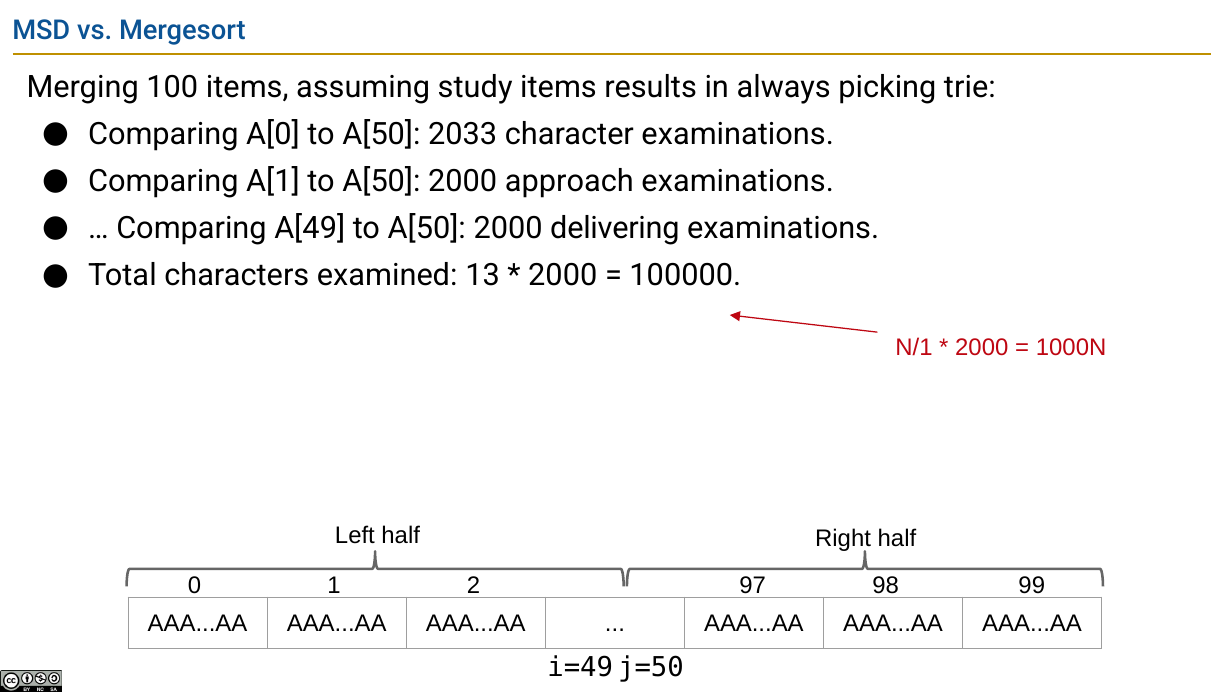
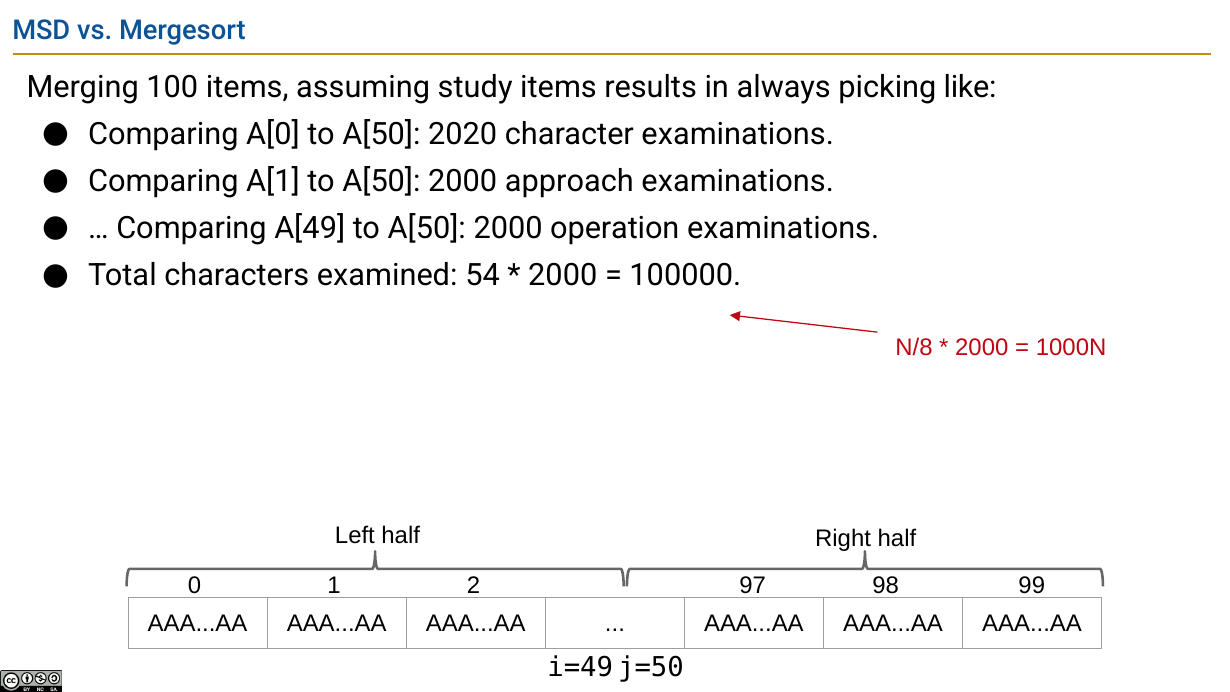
trie: trie -> like
2033: 2033 -> 2020
delivering: delivering -> operation
13: 13 -> 54
N/1: N/1 -> N/8
